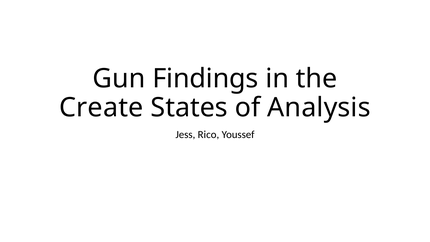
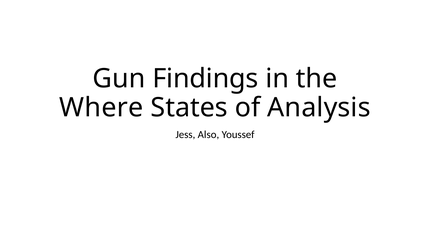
Create: Create -> Where
Rico: Rico -> Also
